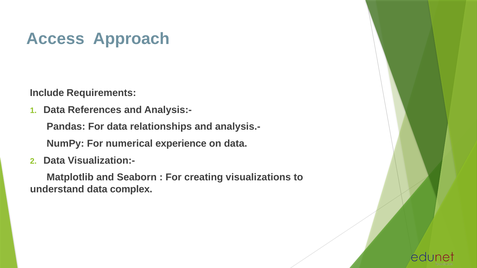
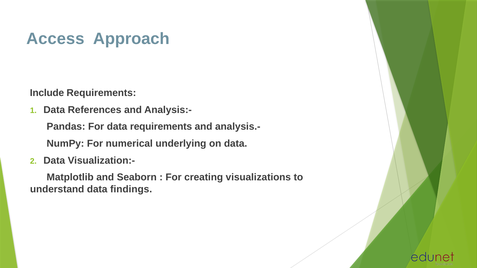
data relationships: relationships -> requirements
experience: experience -> underlying
complex: complex -> findings
